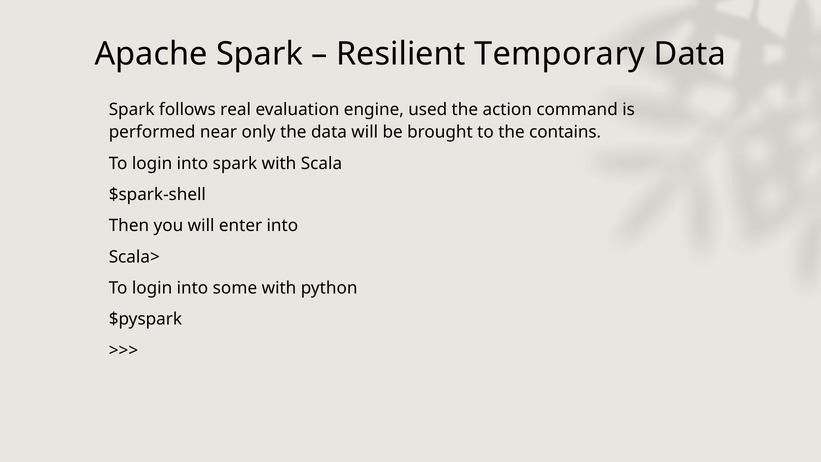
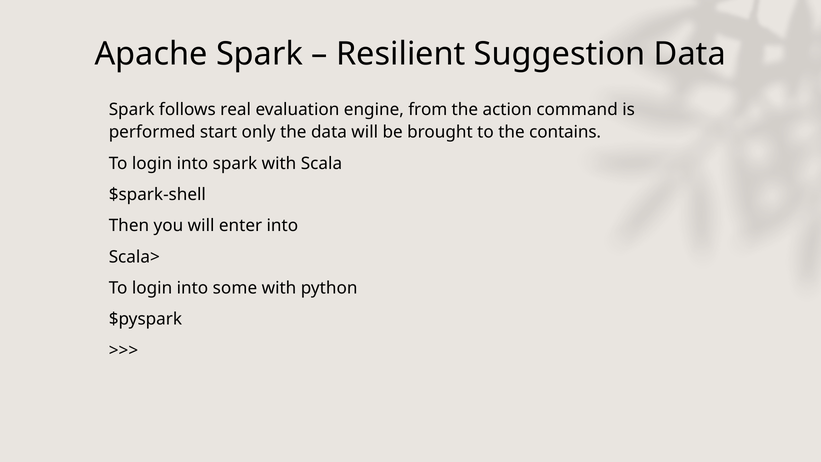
Temporary: Temporary -> Suggestion
used: used -> from
near: near -> start
